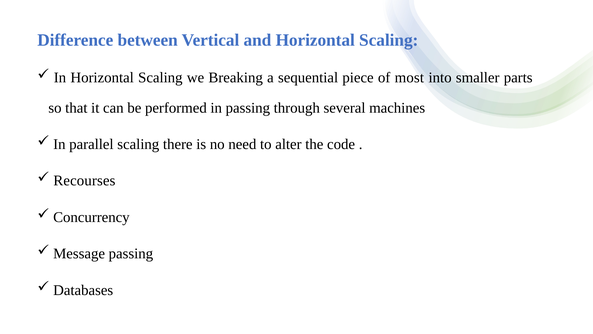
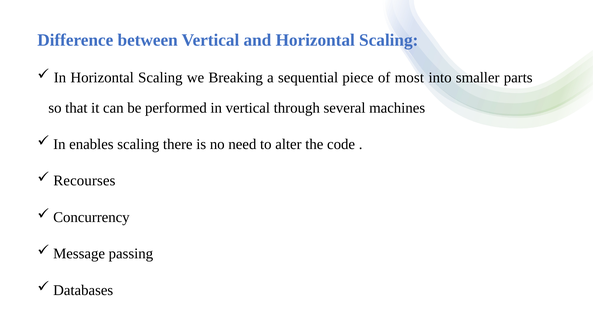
in passing: passing -> vertical
parallel: parallel -> enables
